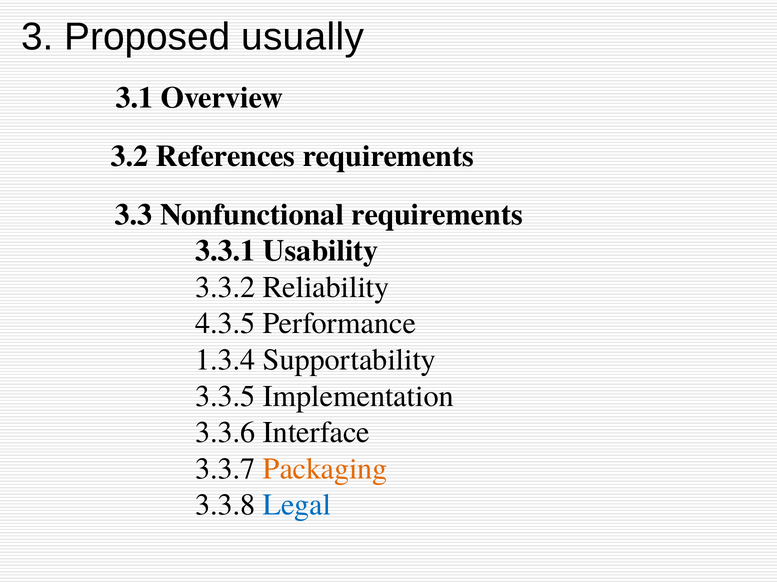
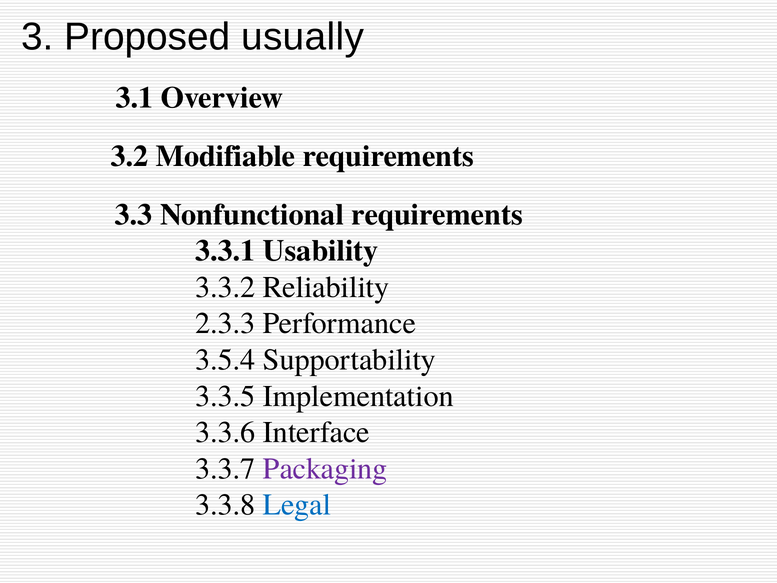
References: References -> Modifiable
4.3.5: 4.3.5 -> 2.3.3
1.3.4: 1.3.4 -> 3.5.4
Packaging colour: orange -> purple
